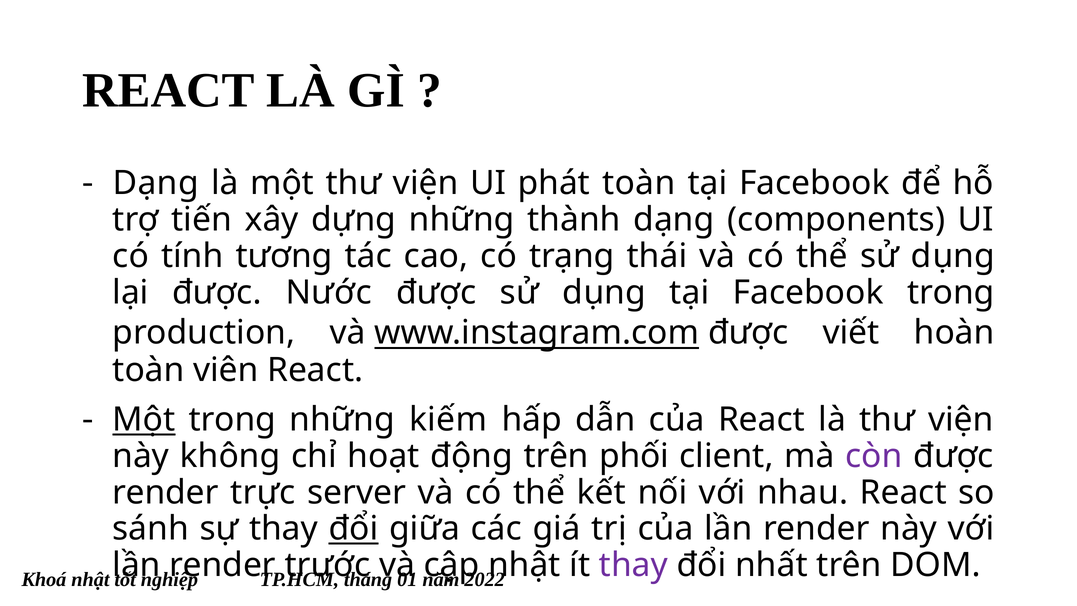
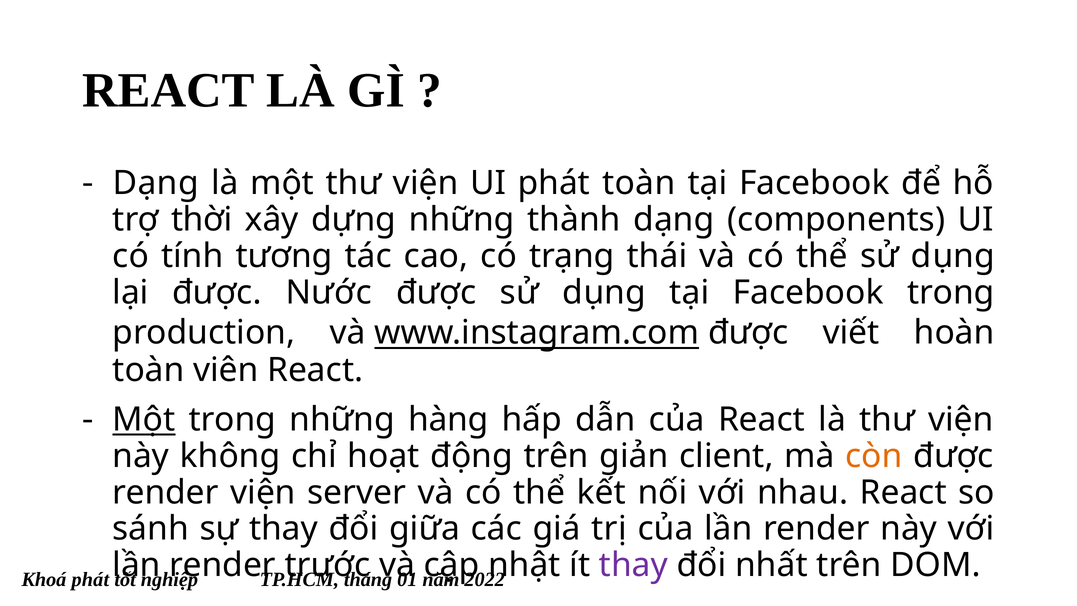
tiến: tiến -> thời
kiếm: kiếm -> hàng
phối: phối -> giản
còn colour: purple -> orange
render trực: trực -> viện
đổi at (354, 529) underline: present -> none
Khoá nhật: nhật -> phát
